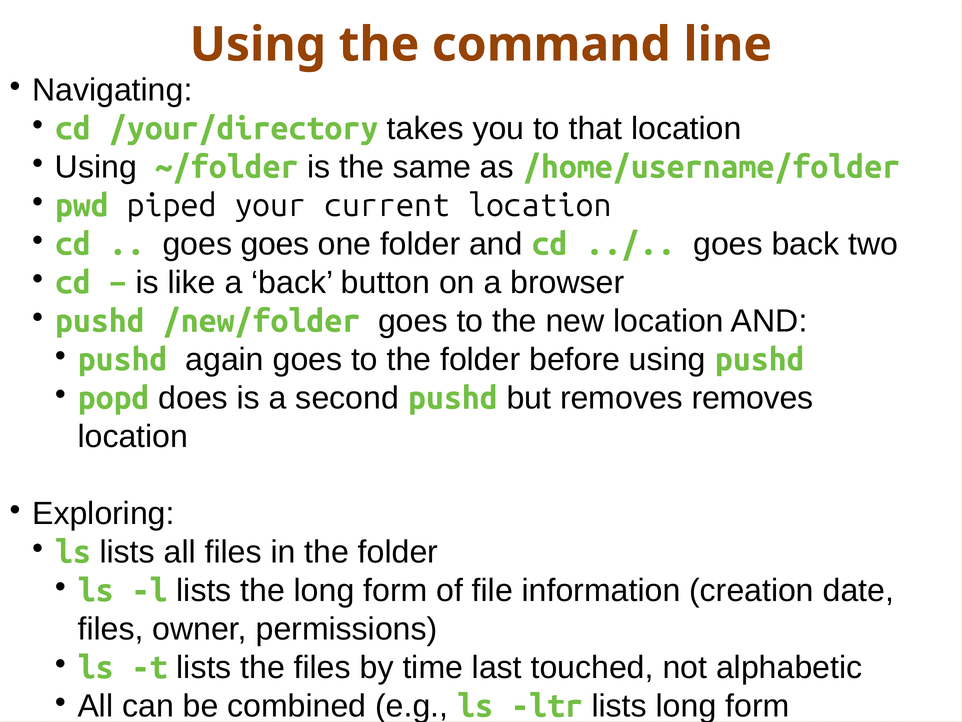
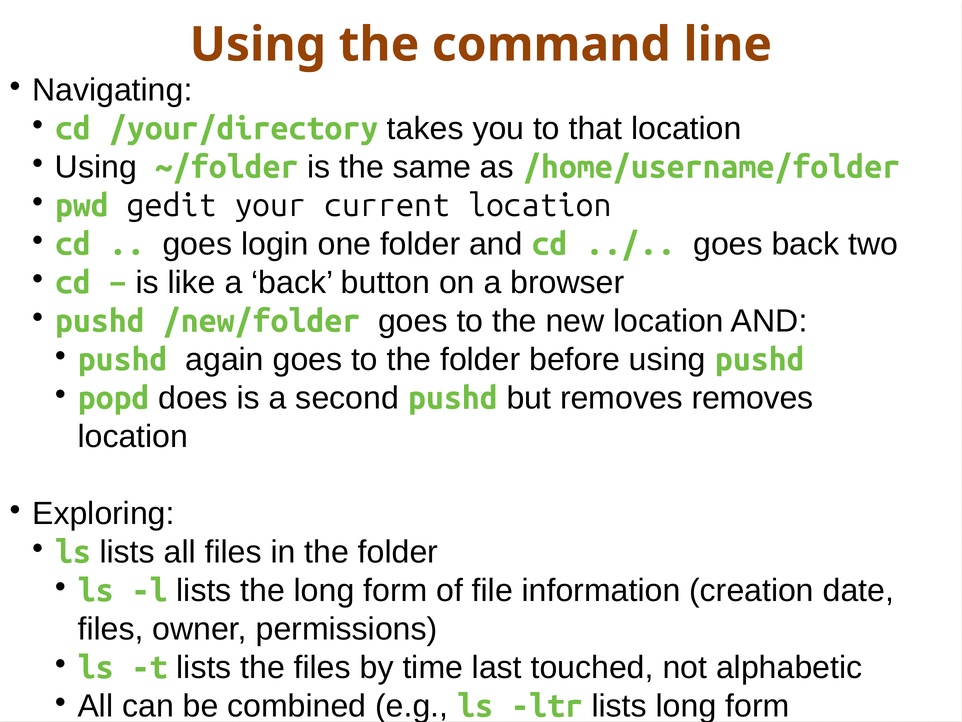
piped: piped -> gedit
goes goes: goes -> login
